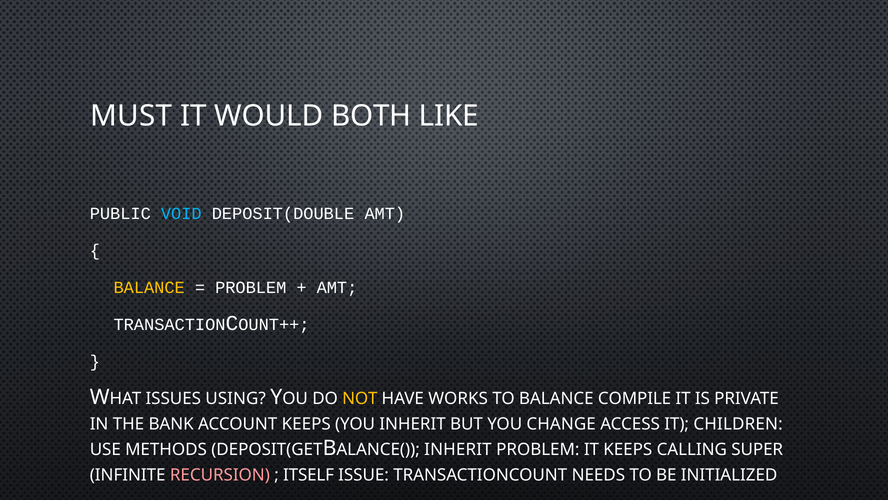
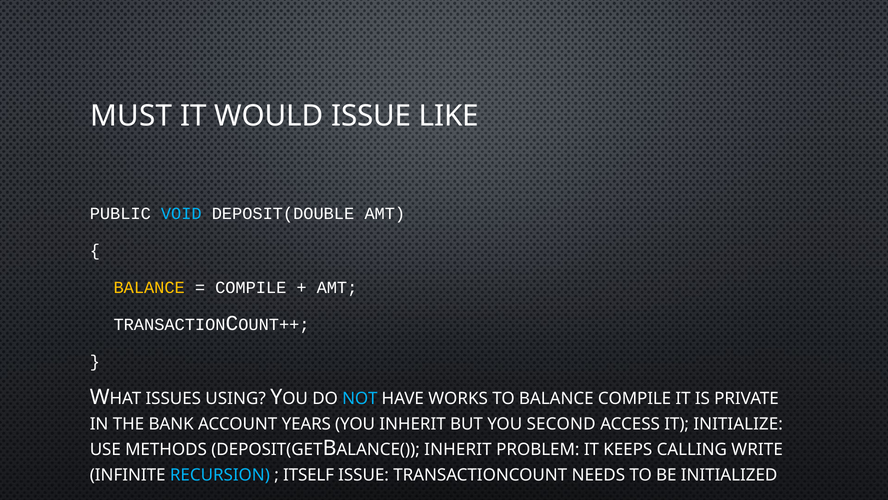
WOULD BOTH: BOTH -> ISSUE
PROBLEM at (251, 287): PROBLEM -> COMPILE
NOT colour: yellow -> light blue
ACCOUNT KEEPS: KEEPS -> YEARS
CHANGE: CHANGE -> SECOND
CHILDREN: CHILDREN -> INITIALIZE
SUPER: SUPER -> WRITE
RECURSION colour: pink -> light blue
